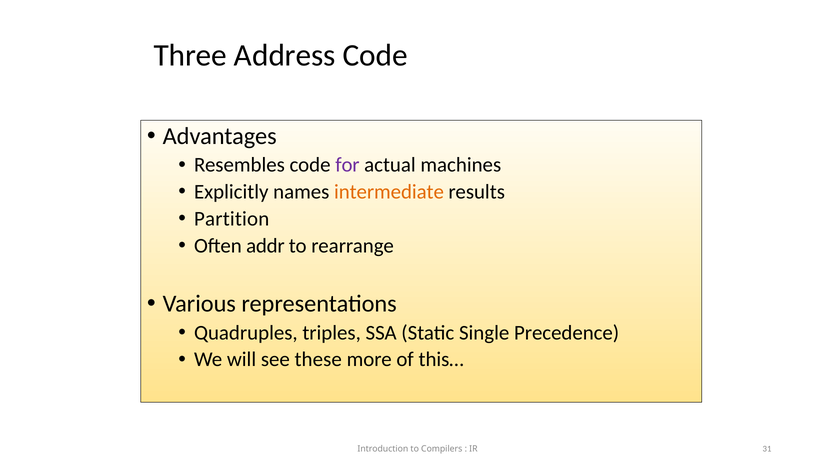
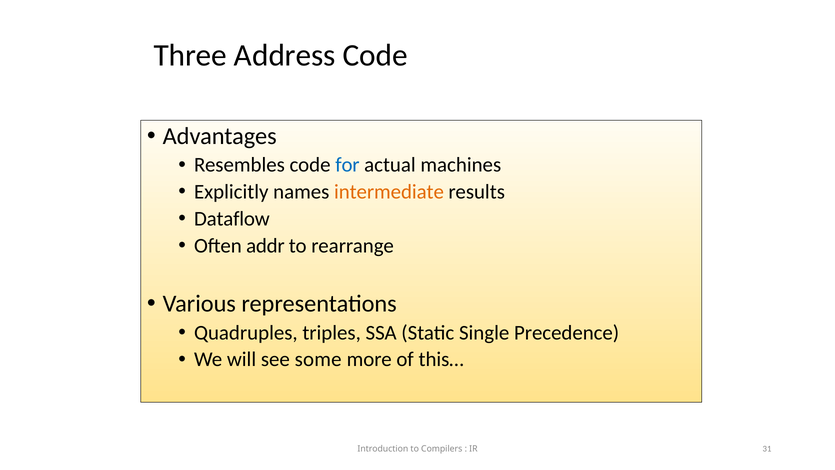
for colour: purple -> blue
Partition: Partition -> Dataflow
these: these -> some
